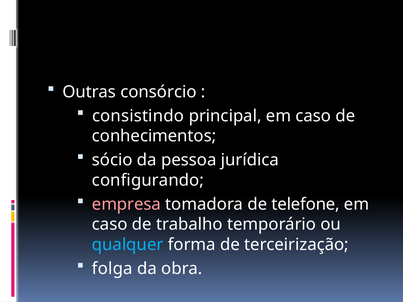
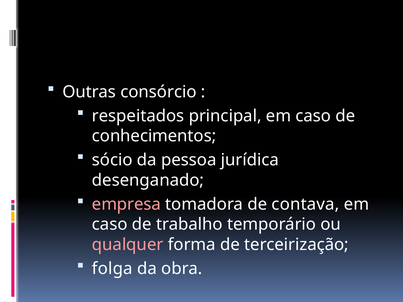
consistindo: consistindo -> respeitados
configurando: configurando -> desenganado
telefone: telefone -> contava
qualquer colour: light blue -> pink
